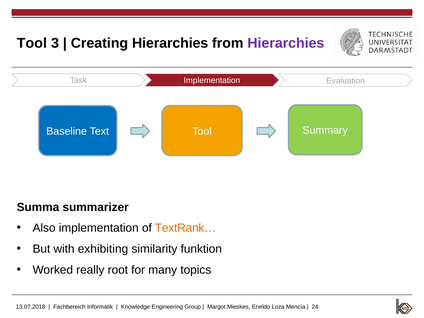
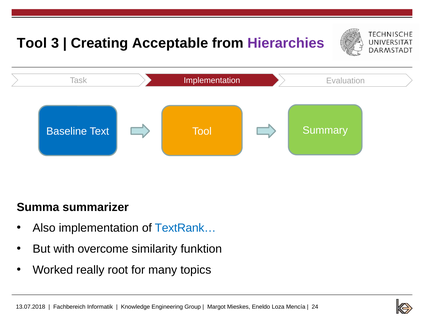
Creating Hierarchies: Hierarchies -> Acceptable
TextRank… colour: orange -> blue
exhibiting: exhibiting -> overcome
